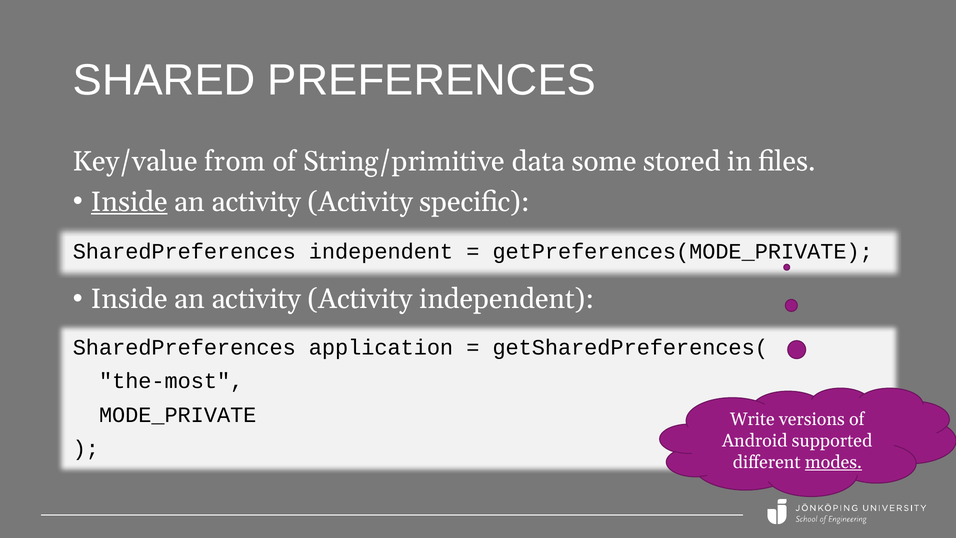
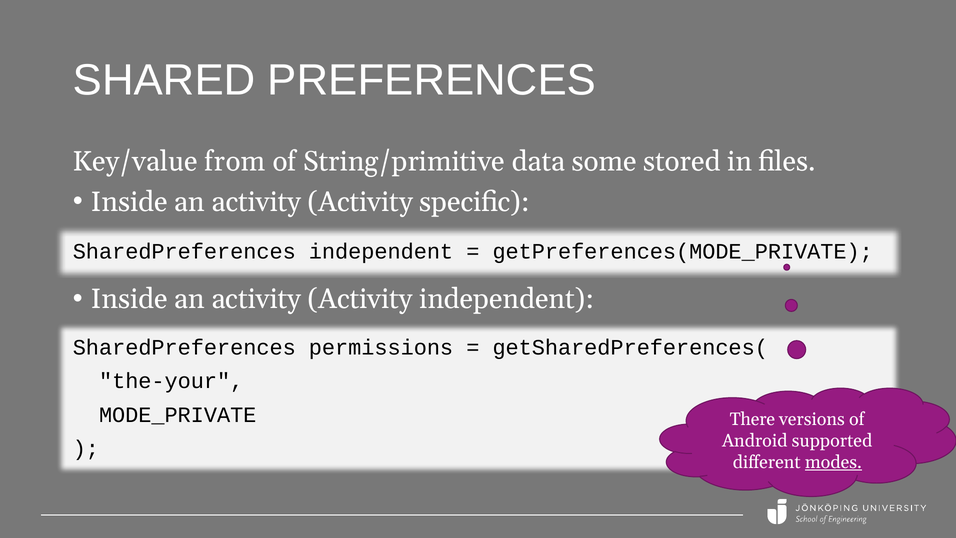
Inside at (129, 202) underline: present -> none
application: application -> permissions
the-most: the-most -> the-your
Write: Write -> There
